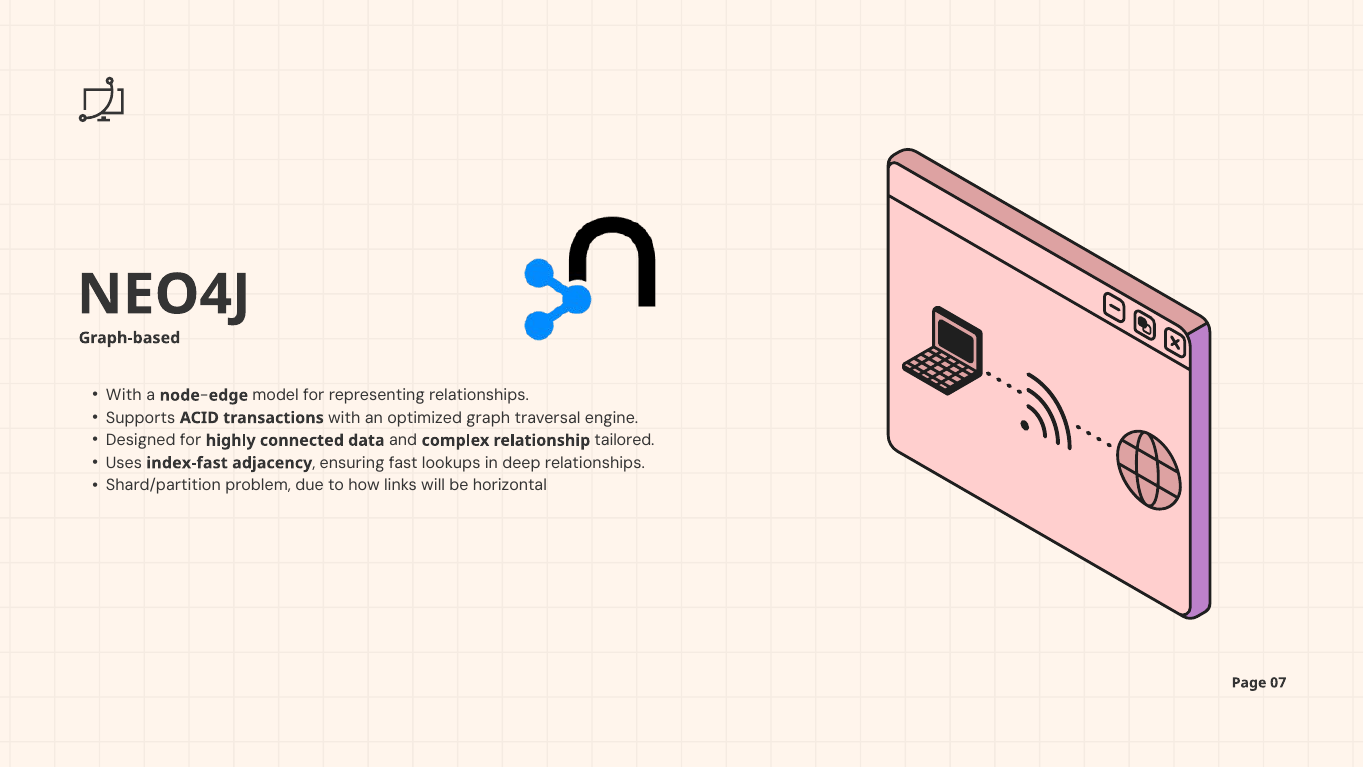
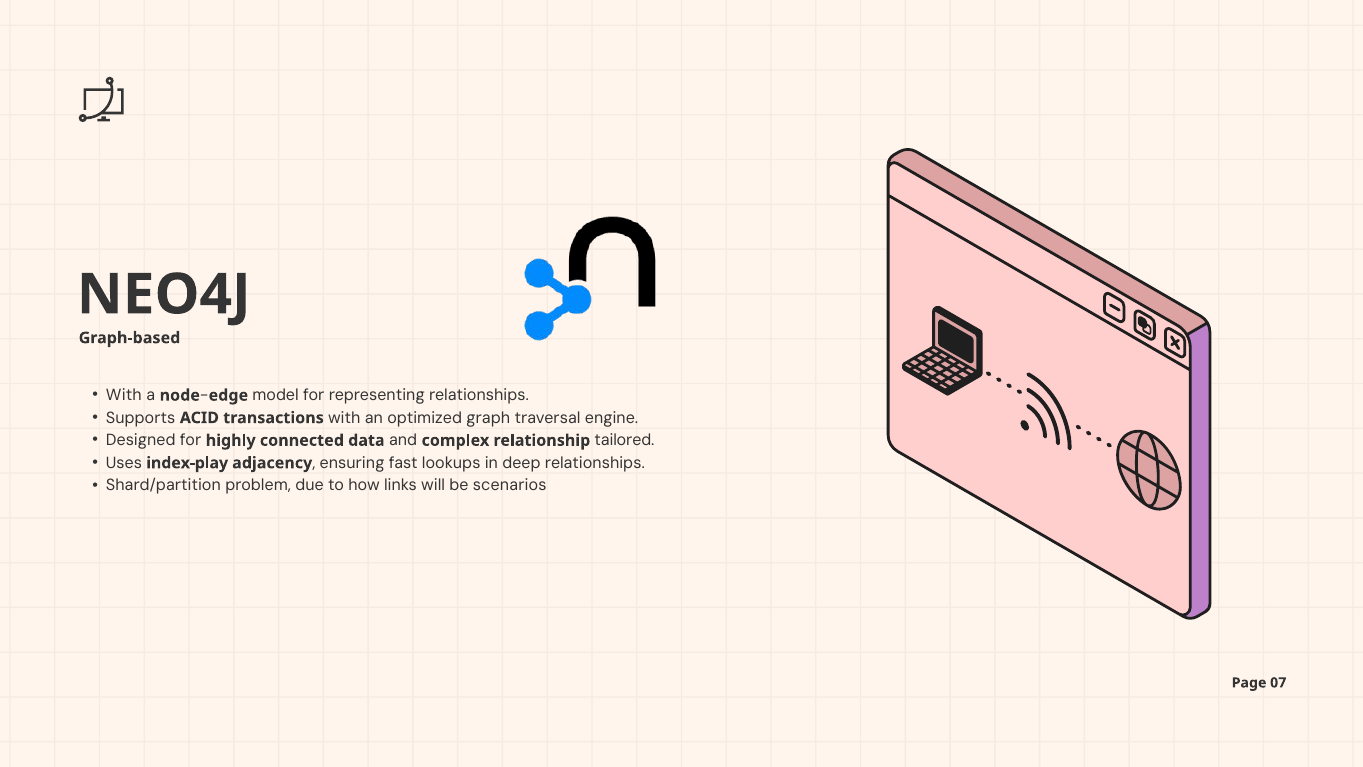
index-fast: index-fast -> index-play
horizontal: horizontal -> scenarios
